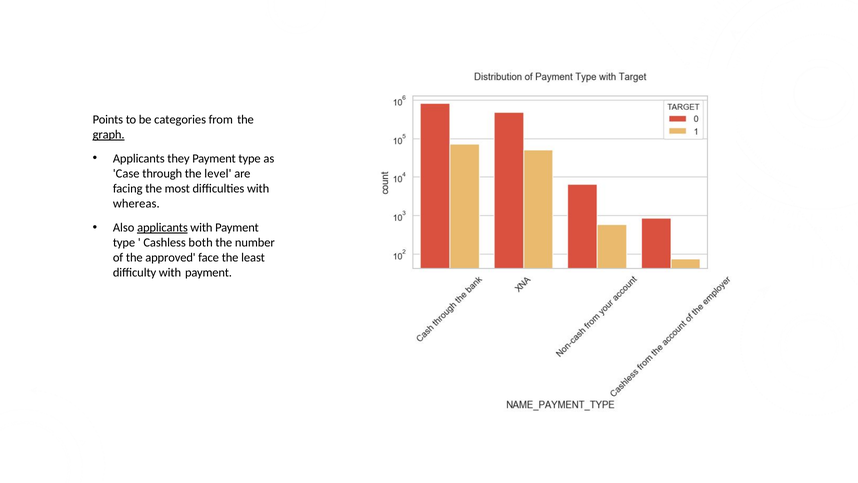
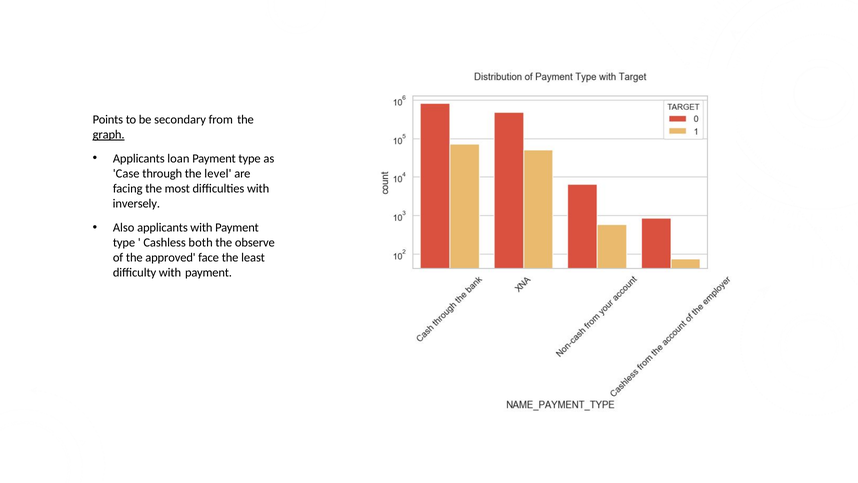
categories: categories -> secondary
they: they -> loan
whereas: whereas -> inversely
applicants at (162, 227) underline: present -> none
number: number -> observe
